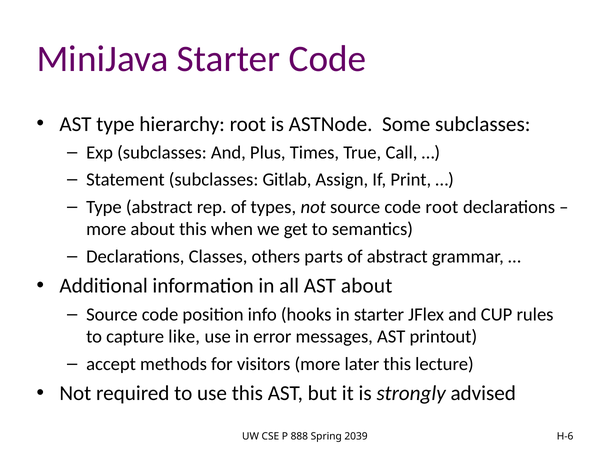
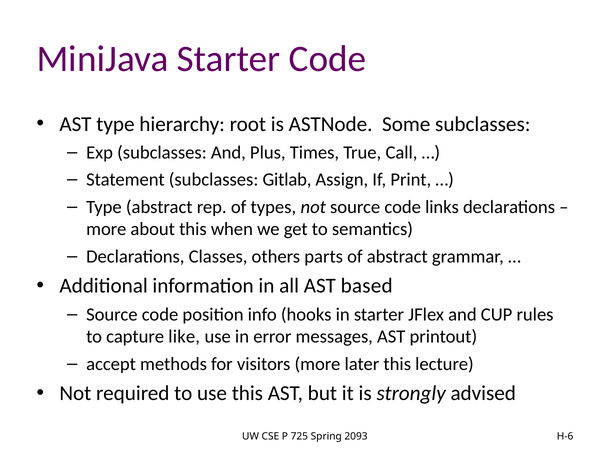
code root: root -> links
AST about: about -> based
888: 888 -> 725
2039: 2039 -> 2093
